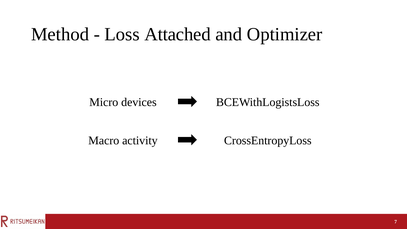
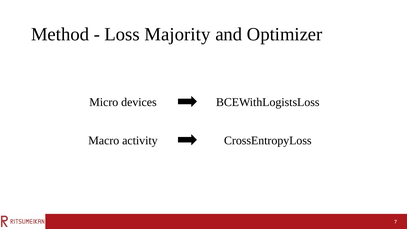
Attached: Attached -> Majority
